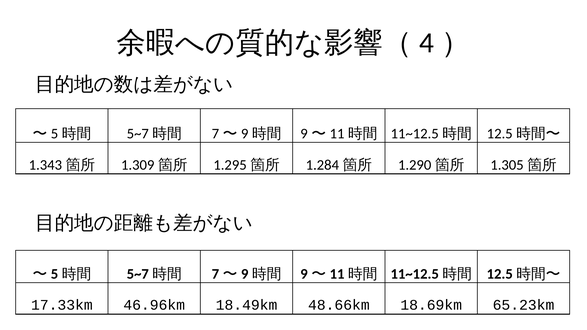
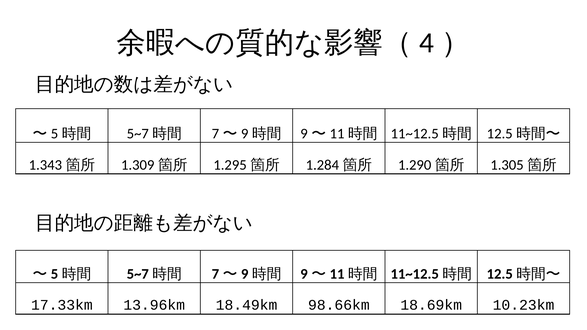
46.96km: 46.96km -> 13.96km
48.66km: 48.66km -> 98.66km
65.23km: 65.23km -> 10.23km
